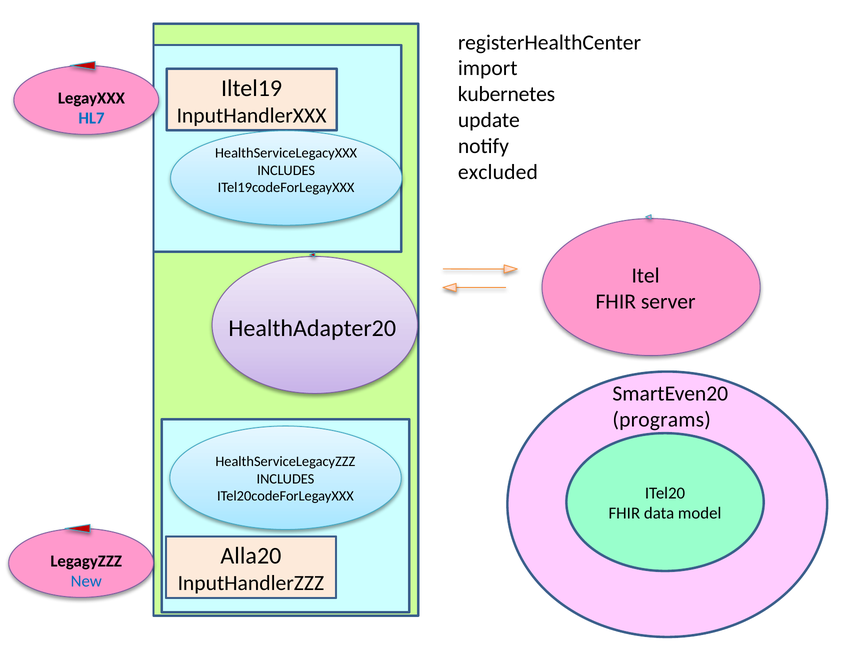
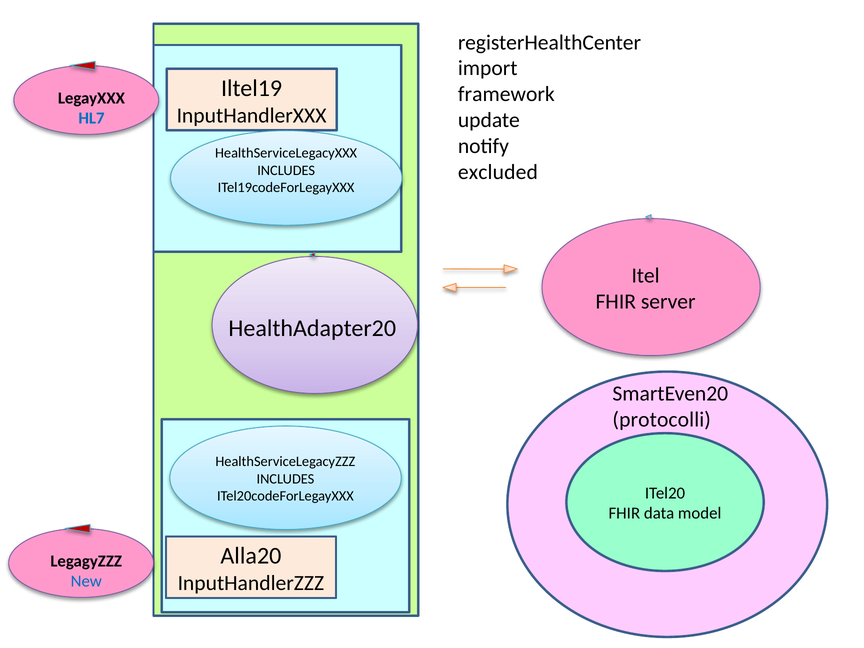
kubernetes: kubernetes -> framework
programs: programs -> protocolli
